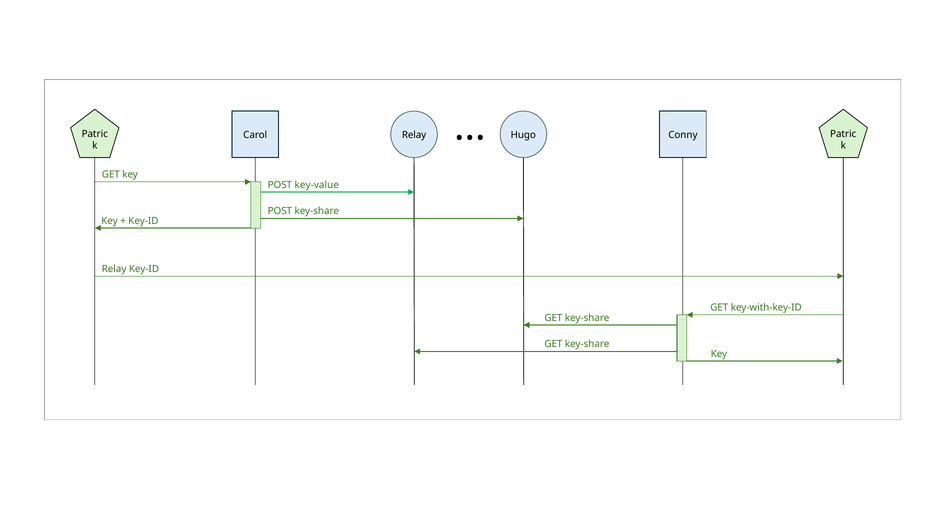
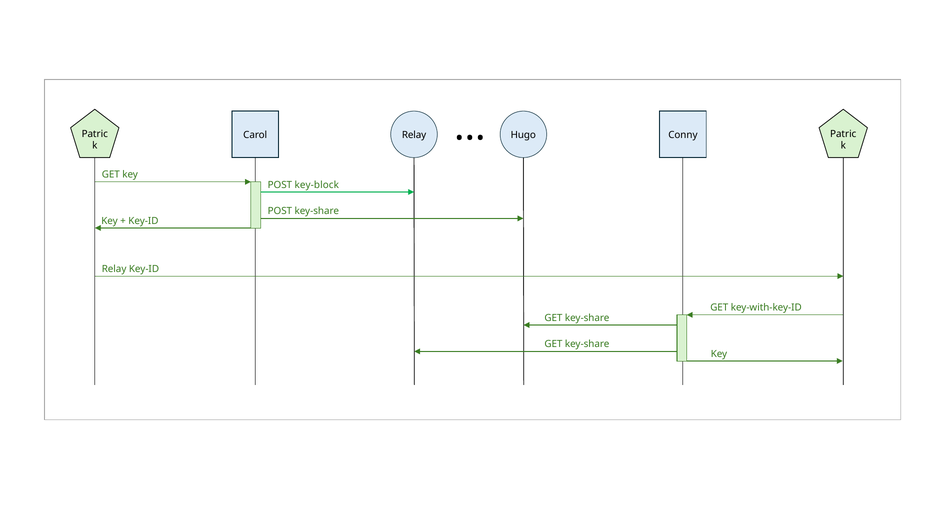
key-value: key-value -> key-block
